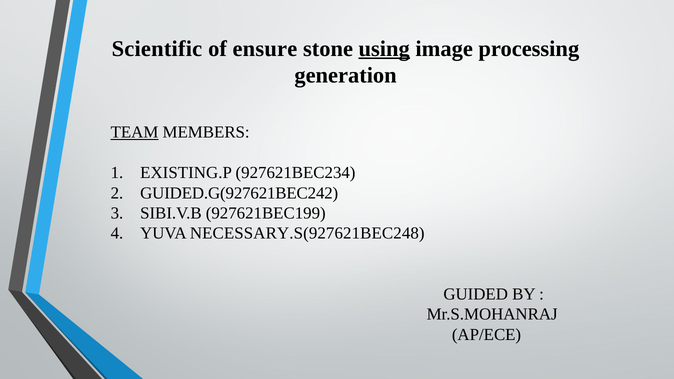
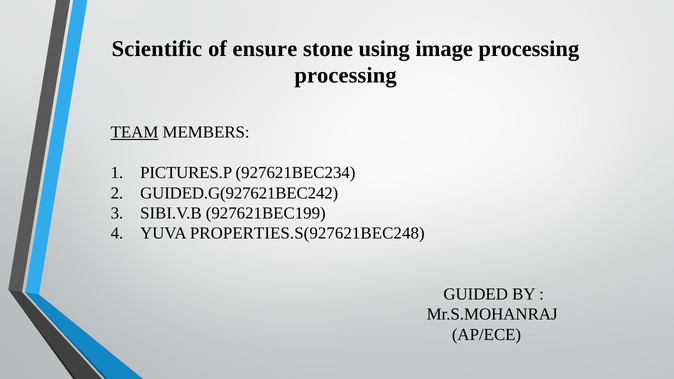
using underline: present -> none
generation at (346, 76): generation -> processing
EXISTING.P: EXISTING.P -> PICTURES.P
NECESSARY.S(927621BEC248: NECESSARY.S(927621BEC248 -> PROPERTIES.S(927621BEC248
